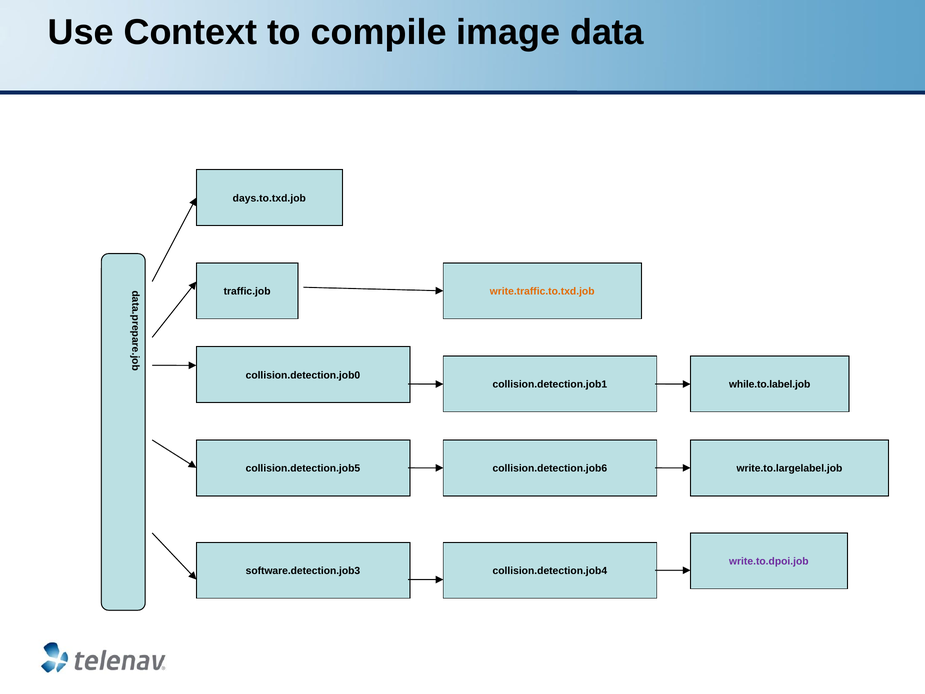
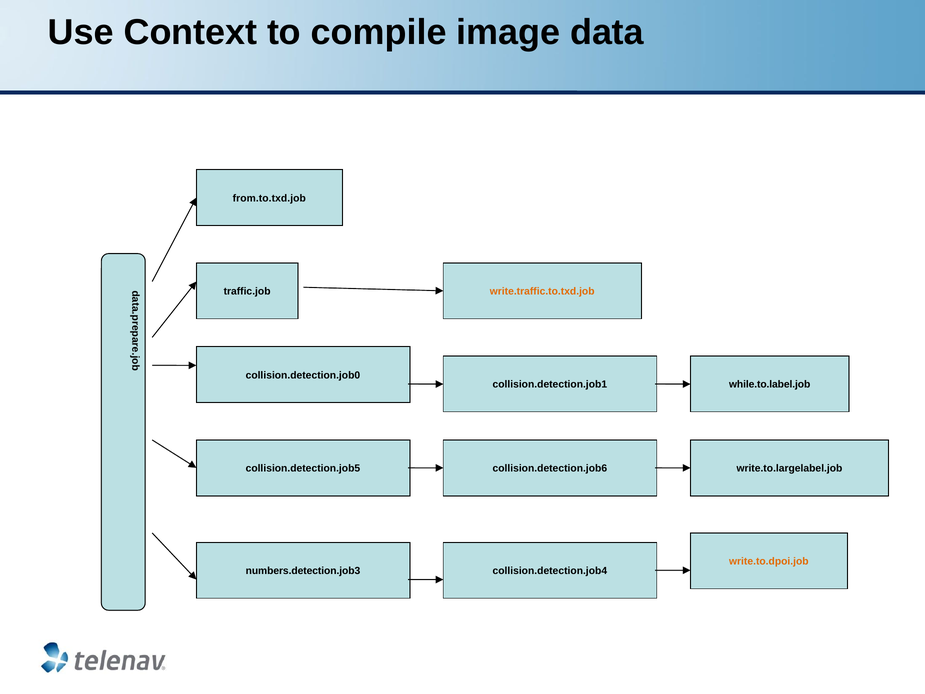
days.to.txd.job: days.to.txd.job -> from.to.txd.job
write.to.dpoi.job colour: purple -> orange
software.detection.job3: software.detection.job3 -> numbers.detection.job3
